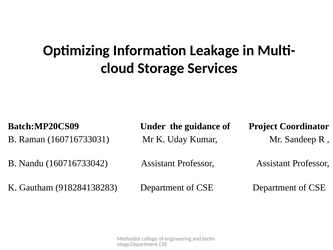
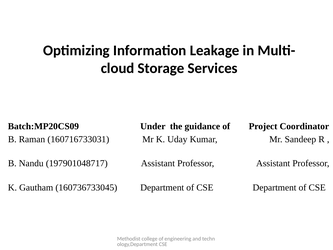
160716733042: 160716733042 -> 197901048717
918284138283: 918284138283 -> 160736733045
